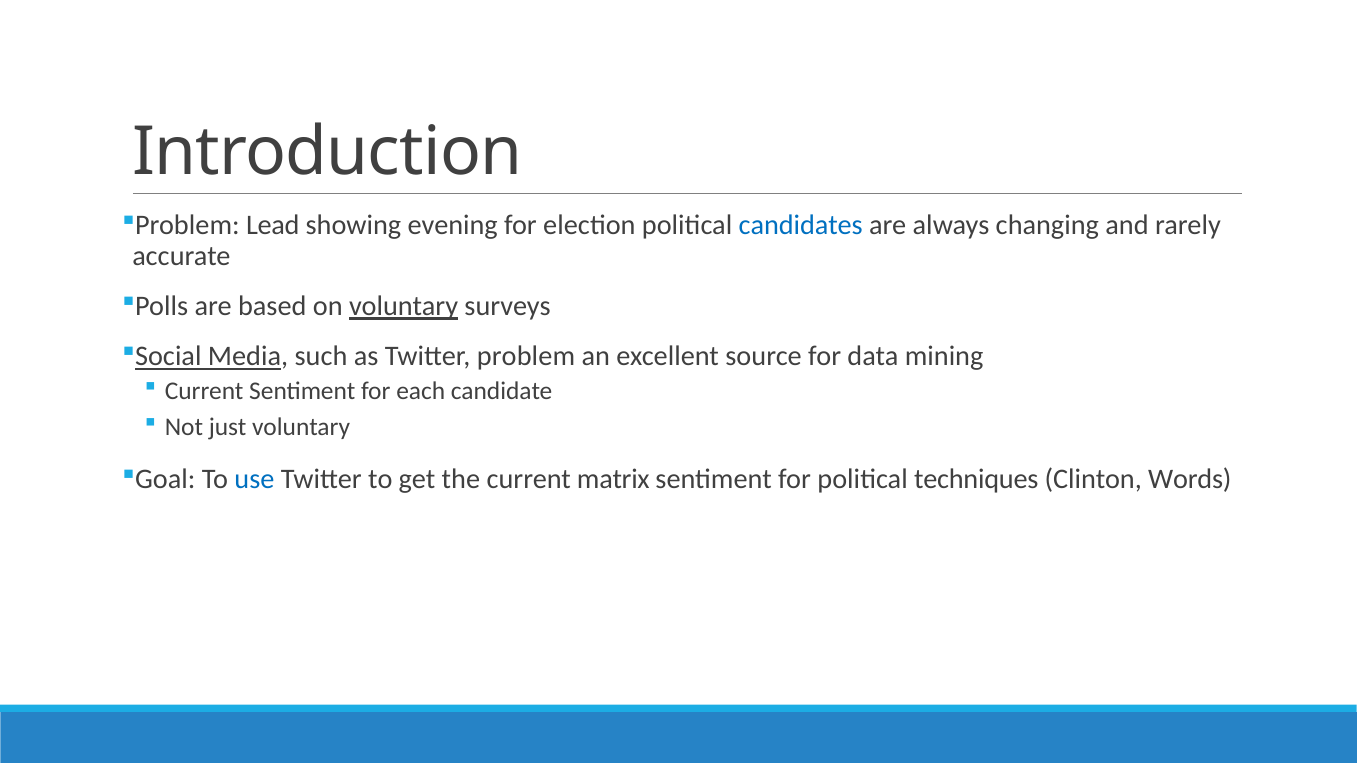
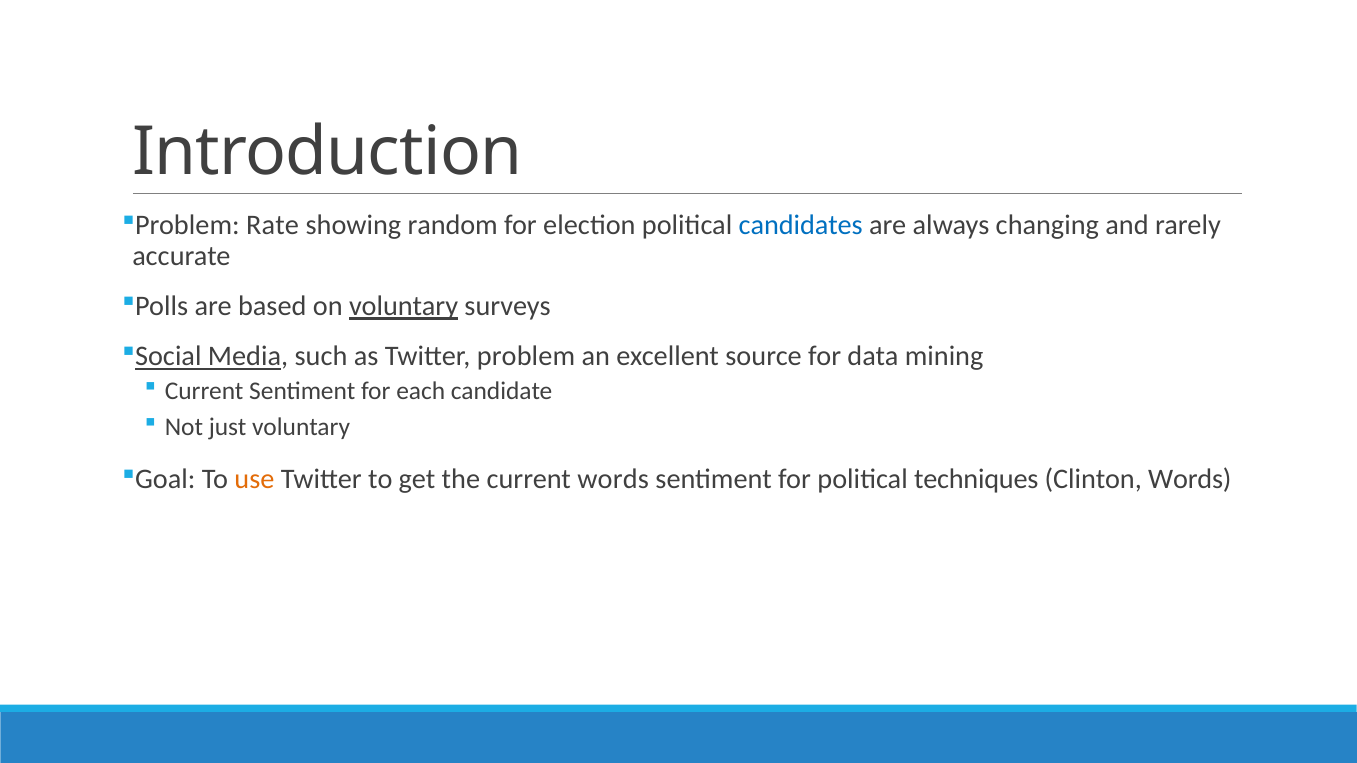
Lead: Lead -> Rate
evening: evening -> random
use colour: blue -> orange
current matrix: matrix -> words
